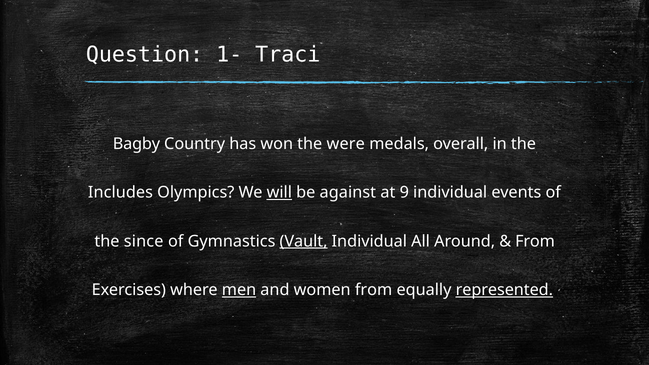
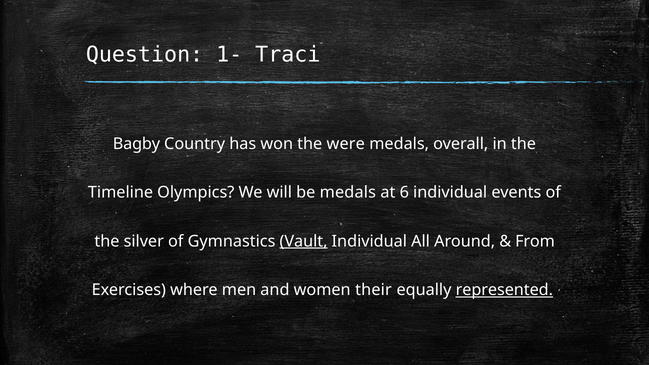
Includes: Includes -> Timeline
will underline: present -> none
be against: against -> medals
9: 9 -> 6
since: since -> silver
men underline: present -> none
women from: from -> their
